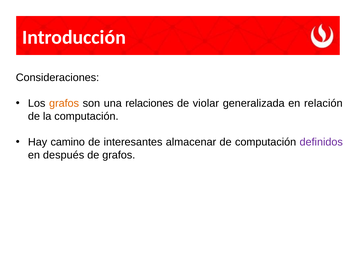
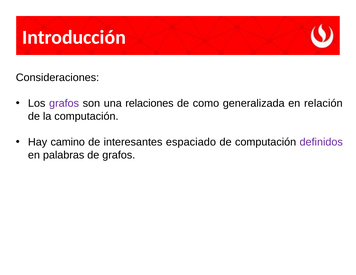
grafos at (64, 103) colour: orange -> purple
violar: violar -> como
almacenar: almacenar -> espaciado
después: después -> palabras
